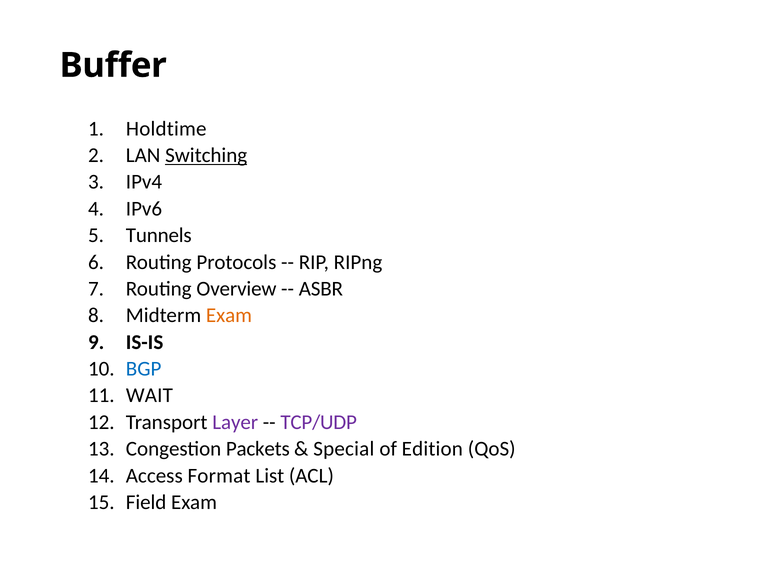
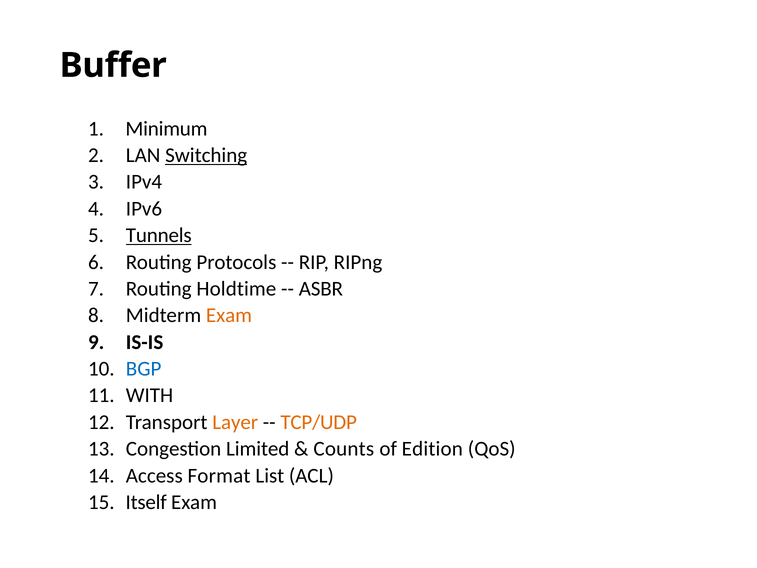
Holdtime: Holdtime -> Minimum
Tunnels underline: none -> present
Overview: Overview -> Holdtime
WAIT: WAIT -> WITH
Layer colour: purple -> orange
TCP/UDP colour: purple -> orange
Packets: Packets -> Limited
Special: Special -> Counts
Field: Field -> Itself
